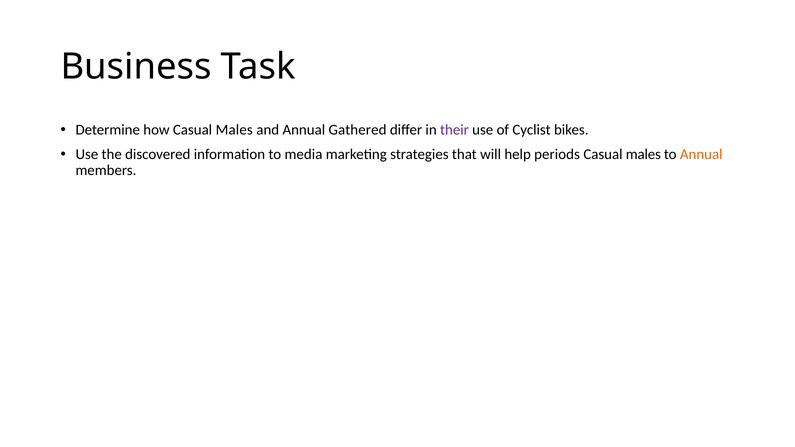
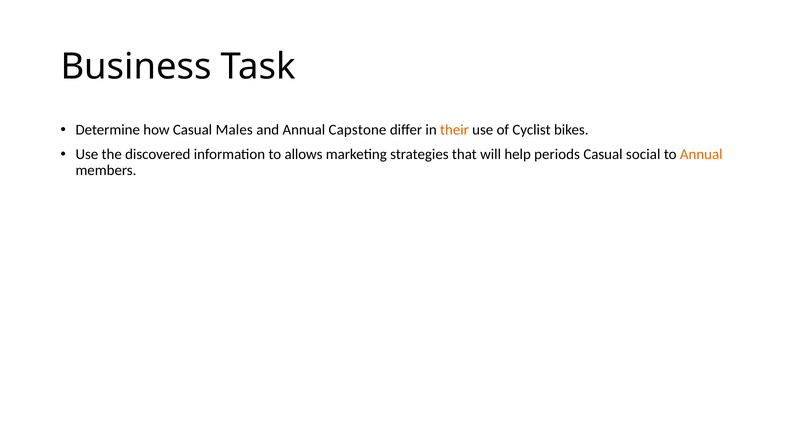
Gathered: Gathered -> Capstone
their colour: purple -> orange
media: media -> allows
males at (643, 154): males -> social
